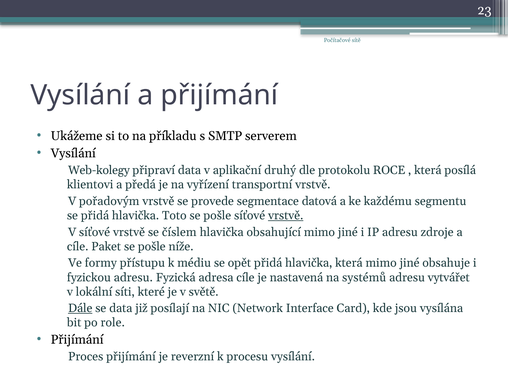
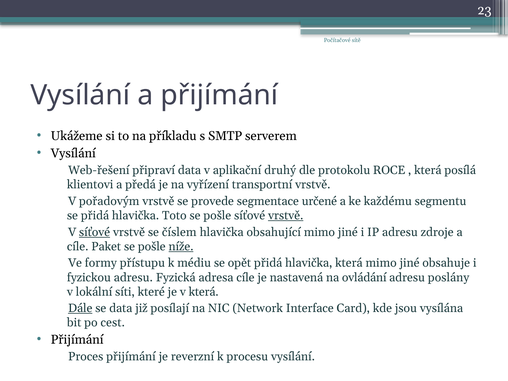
Web-kolegy: Web-kolegy -> Web-řešení
datová: datová -> určené
síťové at (95, 232) underline: none -> present
níže underline: none -> present
systémů: systémů -> ovládání
vytvářet: vytvářet -> poslány
v světě: světě -> která
role: role -> cest
